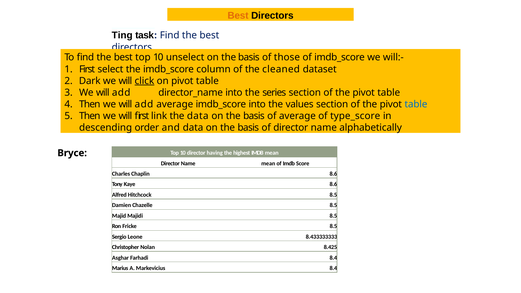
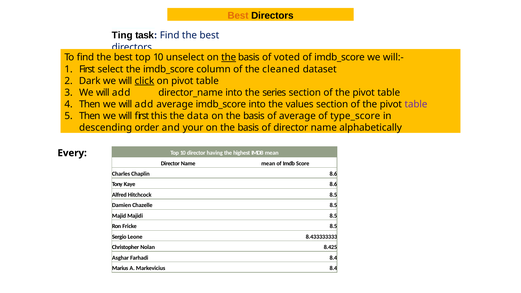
the at (229, 57) underline: none -> present
those: those -> voted
table at (416, 104) colour: blue -> purple
link: link -> this
and data: data -> your
Bryce: Bryce -> Every
